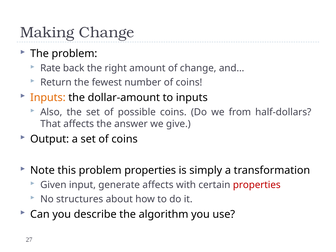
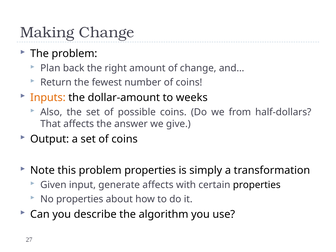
Rate: Rate -> Plan
to inputs: inputs -> weeks
properties at (257, 185) colour: red -> black
No structures: structures -> properties
